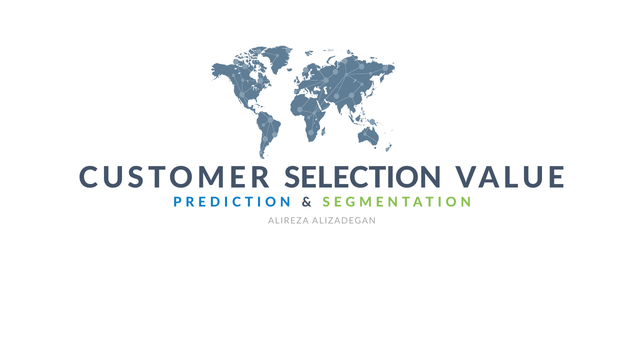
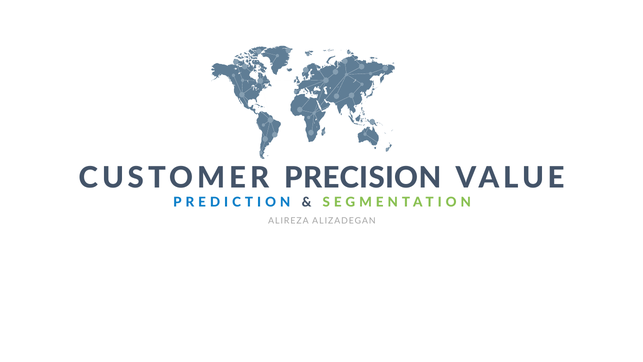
SELECTION: SELECTION -> PRECISION
